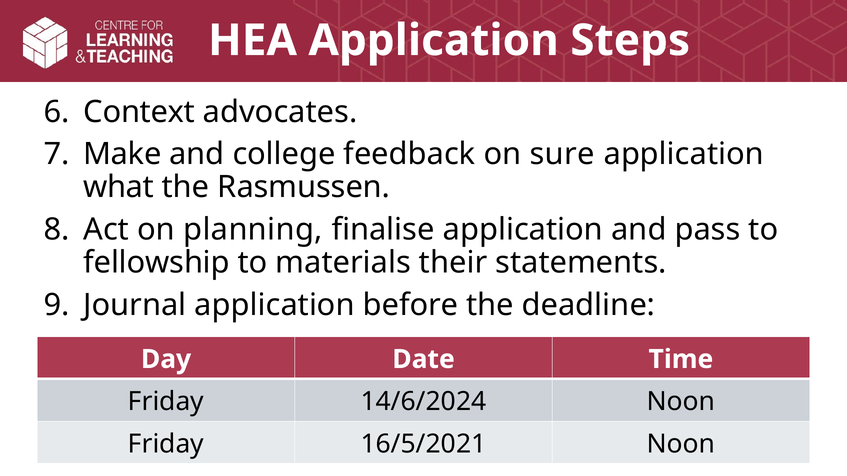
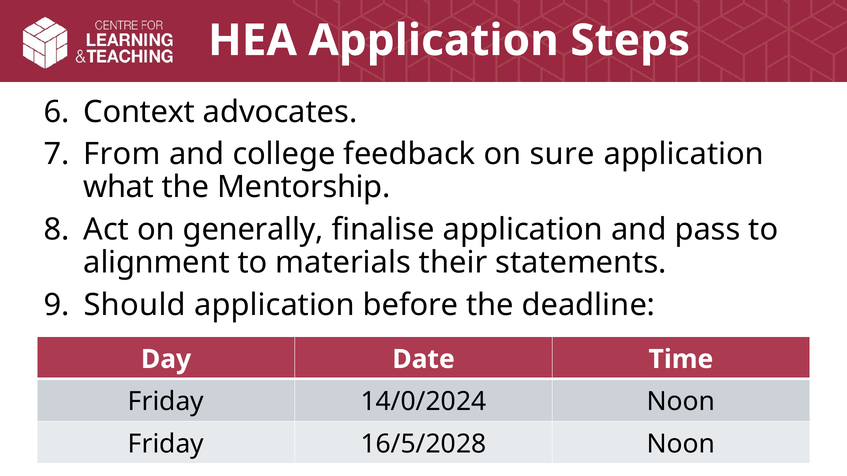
Make: Make -> From
Rasmussen: Rasmussen -> Mentorship
planning: planning -> generally
fellowship: fellowship -> alignment
Journal: Journal -> Should
14/6/2024: 14/6/2024 -> 14/0/2024
16/5/2021: 16/5/2021 -> 16/5/2028
